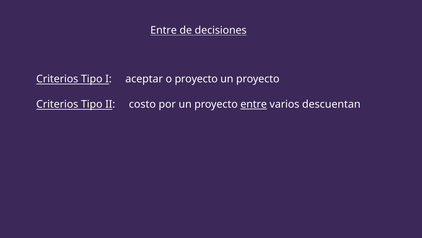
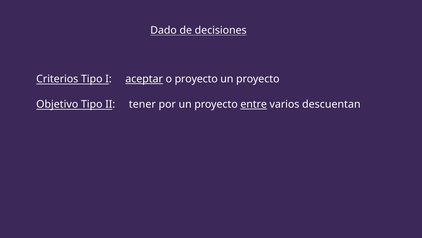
Entre at (164, 30): Entre -> Dado
aceptar underline: none -> present
Criterios at (57, 104): Criterios -> Objetivo
costo: costo -> tener
